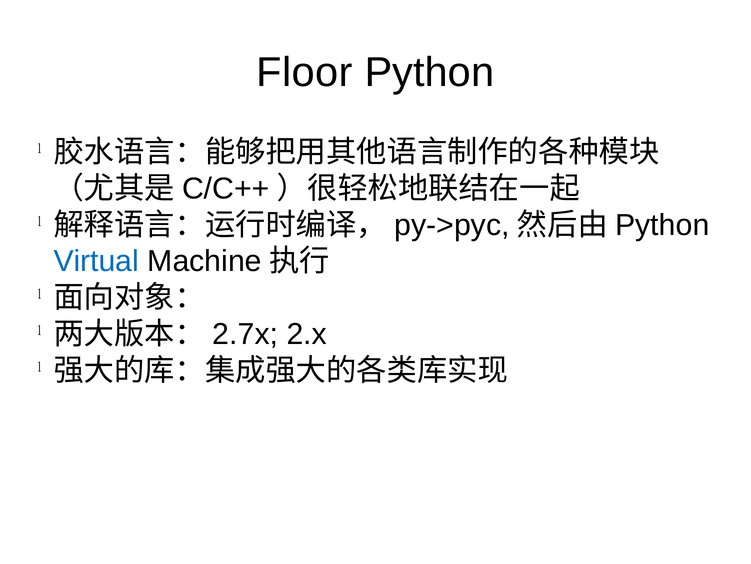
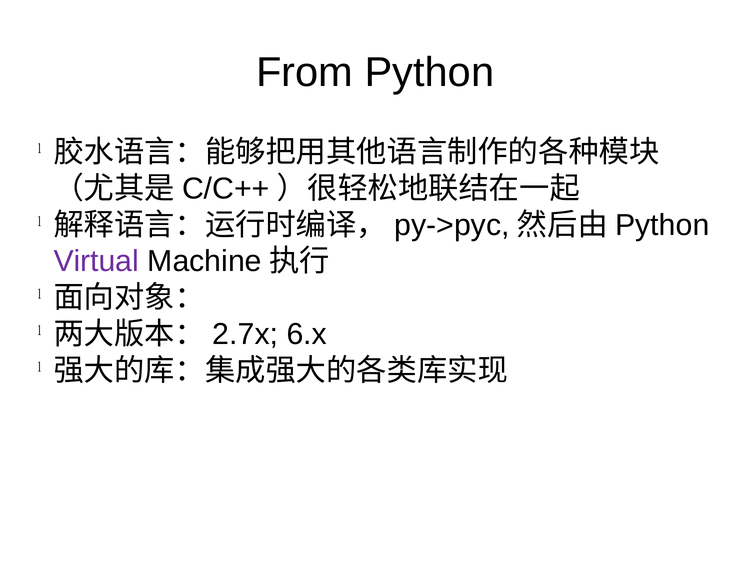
Floor: Floor -> From
Virtual colour: blue -> purple
2.x: 2.x -> 6.x
